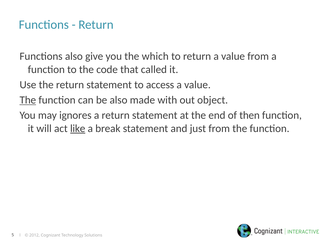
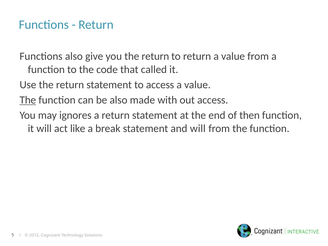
you the which: which -> return
out object: object -> access
like underline: present -> none
and just: just -> will
